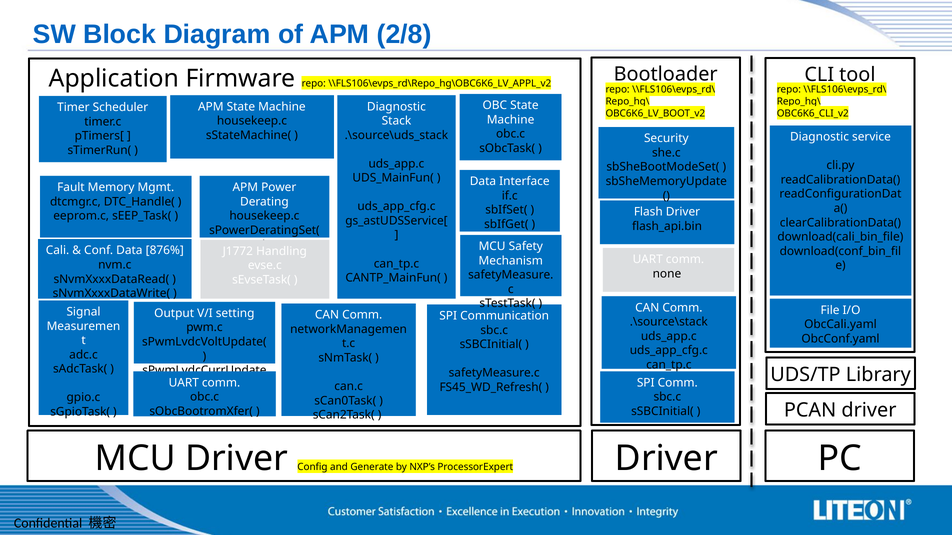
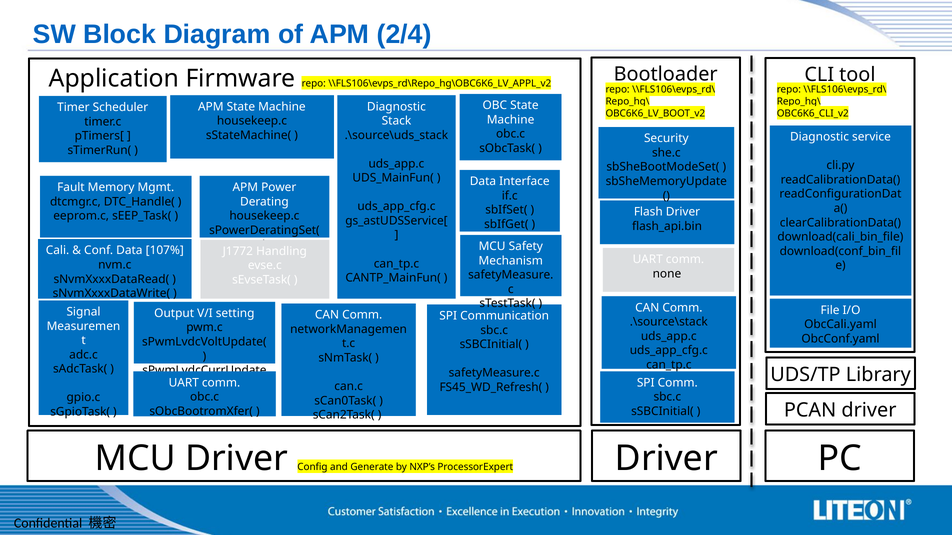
2/8: 2/8 -> 2/4
876%: 876% -> 107%
